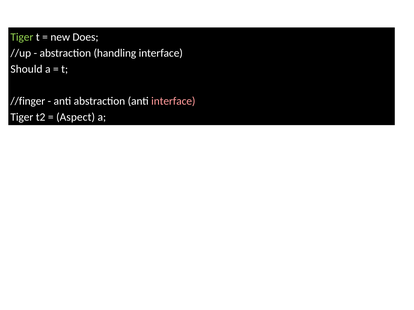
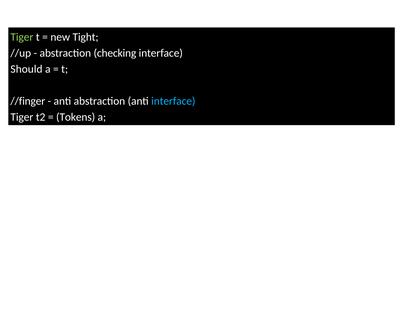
Does: Does -> Tight
handling: handling -> checking
interface at (173, 101) colour: pink -> light blue
Aspect: Aspect -> Tokens
